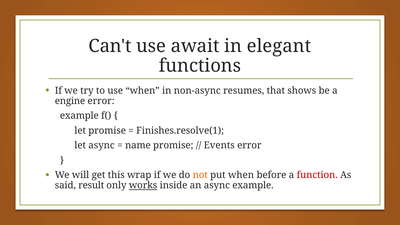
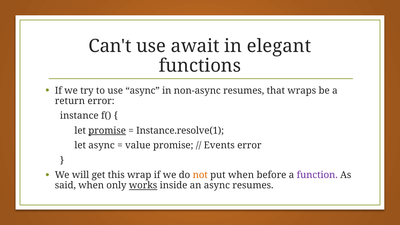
use when: when -> async
shows: shows -> wraps
engine: engine -> return
example at (79, 116): example -> instance
promise at (107, 131) underline: none -> present
Finishes.resolve(1: Finishes.resolve(1 -> Instance.resolve(1
name: name -> value
function colour: red -> purple
said result: result -> when
async example: example -> resumes
